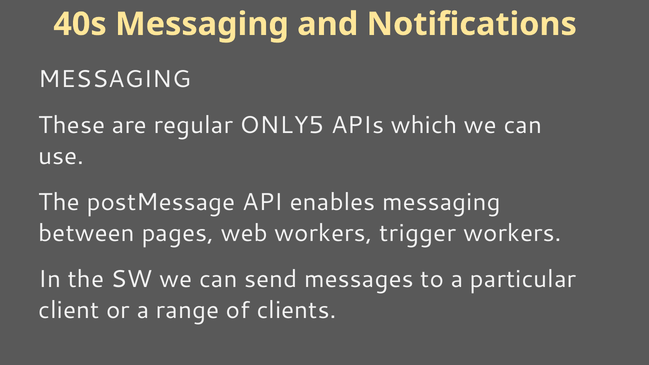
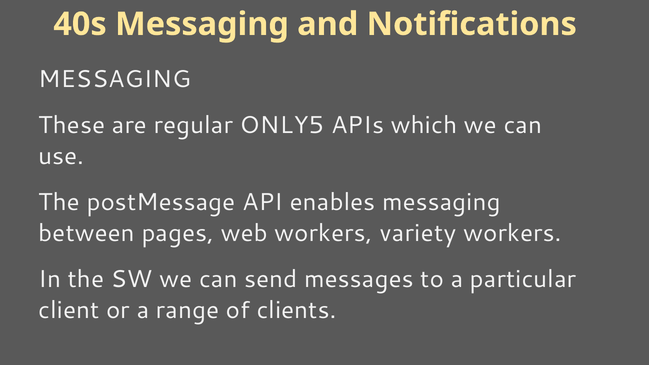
trigger: trigger -> variety
